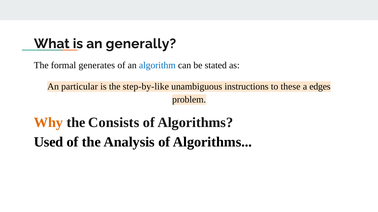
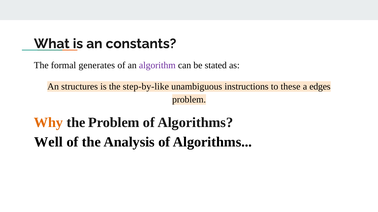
generally: generally -> constants
algorithm colour: blue -> purple
particular: particular -> structures
the Consists: Consists -> Problem
Used: Used -> Well
